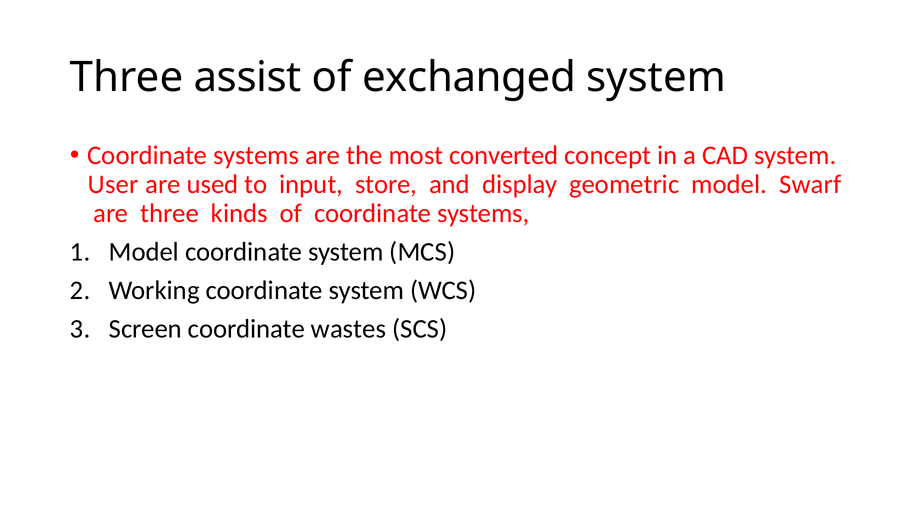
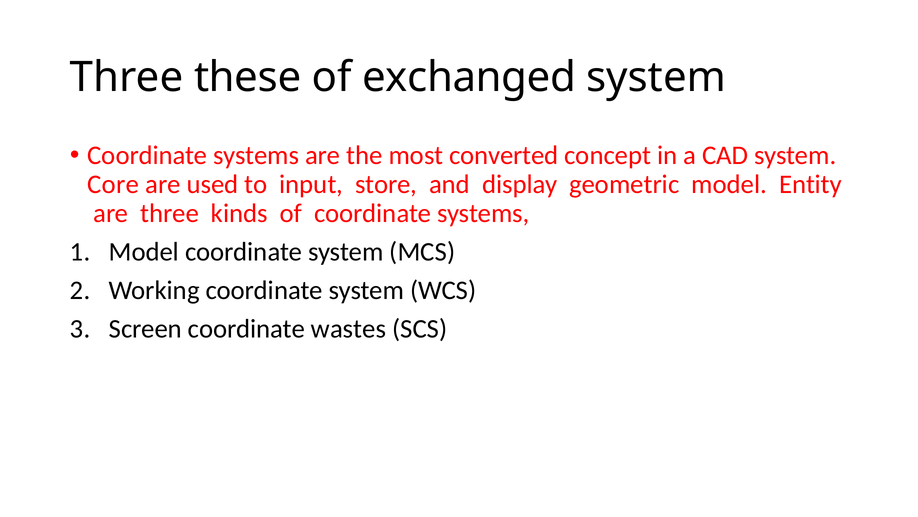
assist: assist -> these
User: User -> Core
Swarf: Swarf -> Entity
